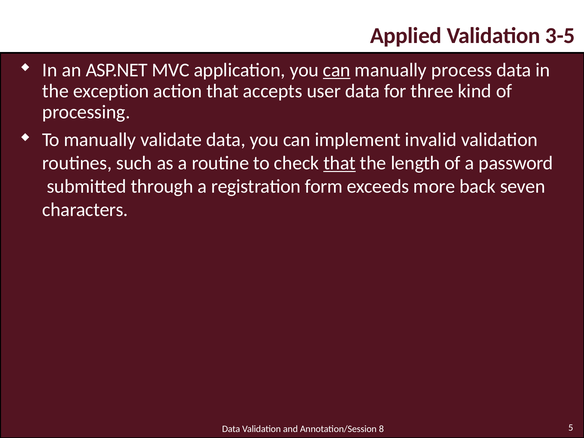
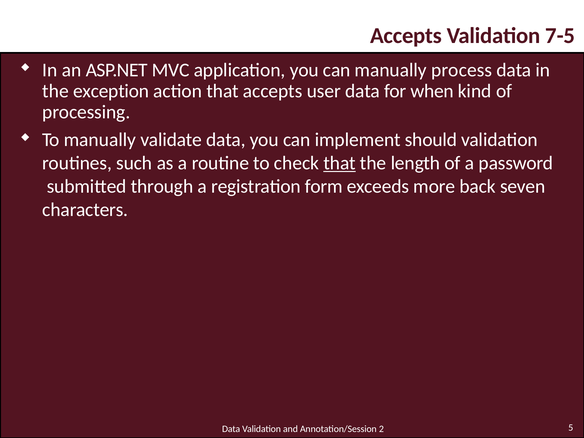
Applied at (406, 36): Applied -> Accepts
3-5: 3-5 -> 7-5
can at (337, 70) underline: present -> none
three: three -> when
invalid: invalid -> should
8: 8 -> 2
